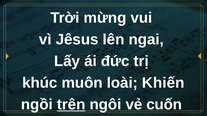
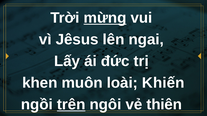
mừng underline: none -> present
khúc: khúc -> khen
cuốn: cuốn -> thiên
